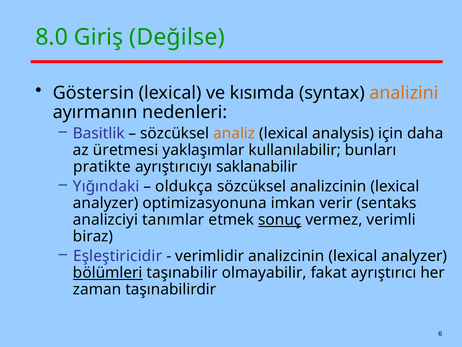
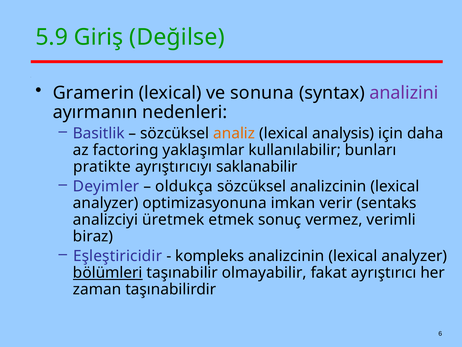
8.0: 8.0 -> 5.9
Göstersin: Göstersin -> Gramerin
kısımda: kısımda -> sonuna
analizini colour: orange -> purple
üretmesi: üretmesi -> factoring
Yığındaki: Yığındaki -> Deyimler
tanımlar: tanımlar -> üretmek
sonuç underline: present -> none
verimlidir: verimlidir -> kompleks
